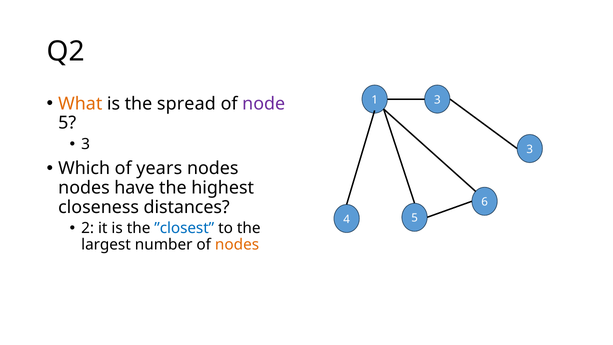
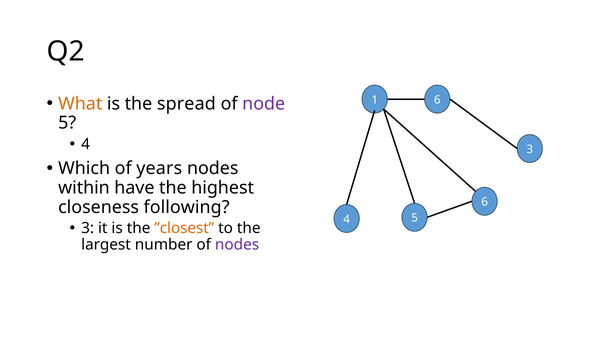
1 3: 3 -> 6
3 at (86, 144): 3 -> 4
nodes at (84, 188): nodes -> within
distances: distances -> following
2 at (88, 228): 2 -> 3
”closest colour: blue -> orange
nodes at (237, 245) colour: orange -> purple
